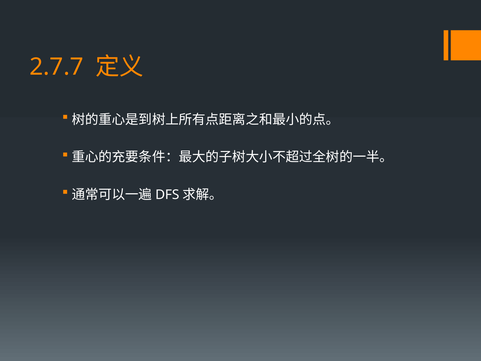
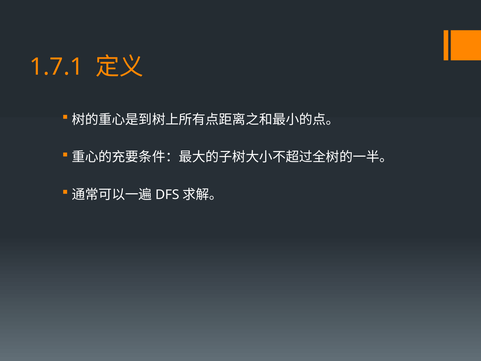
2.7.7: 2.7.7 -> 1.7.1
